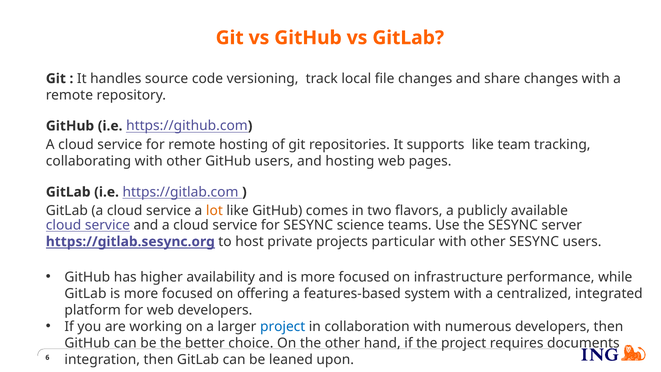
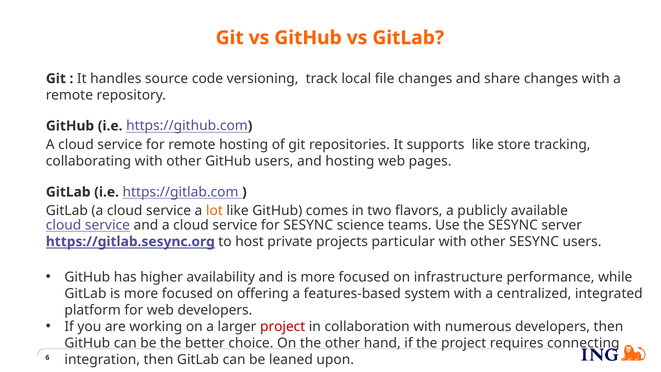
team: team -> store
project at (283, 327) colour: blue -> red
documents: documents -> connecting
